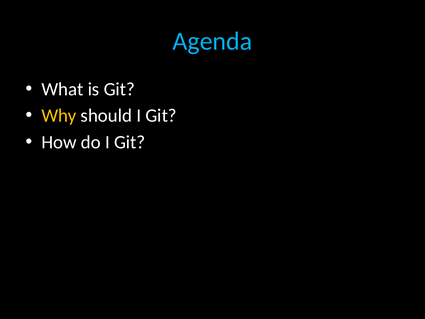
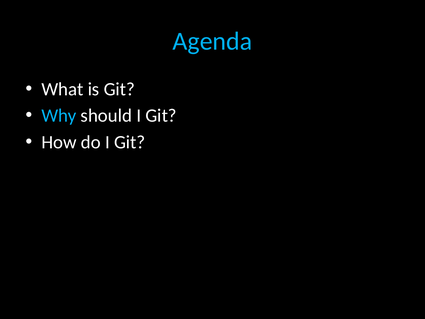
Why colour: yellow -> light blue
